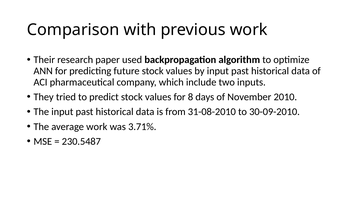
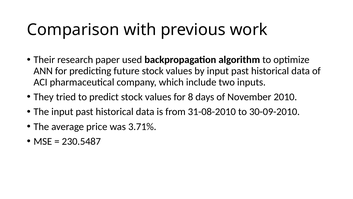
average work: work -> price
